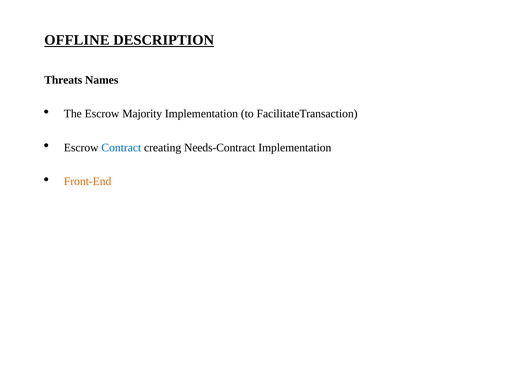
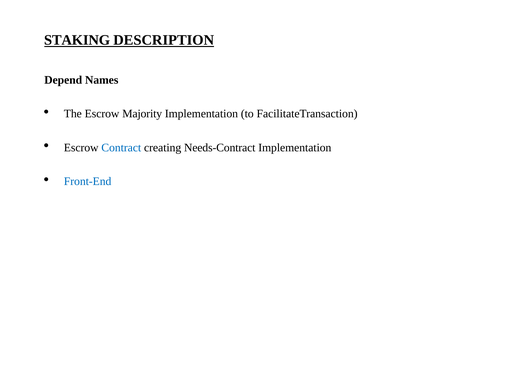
OFFLINE: OFFLINE -> STAKING
Threats: Threats -> Depend
Front-End colour: orange -> blue
